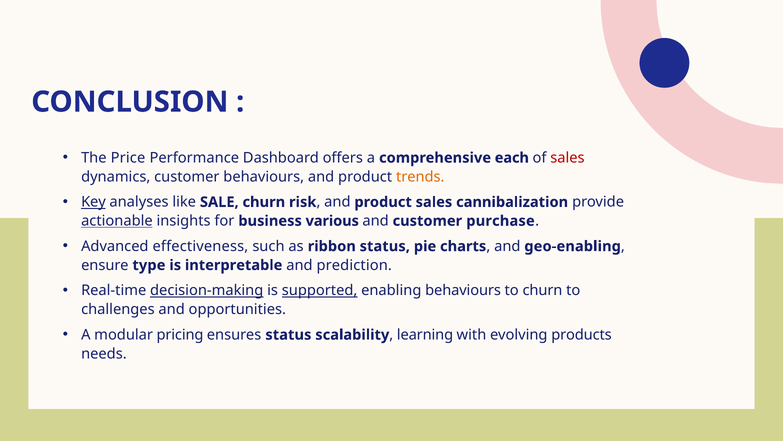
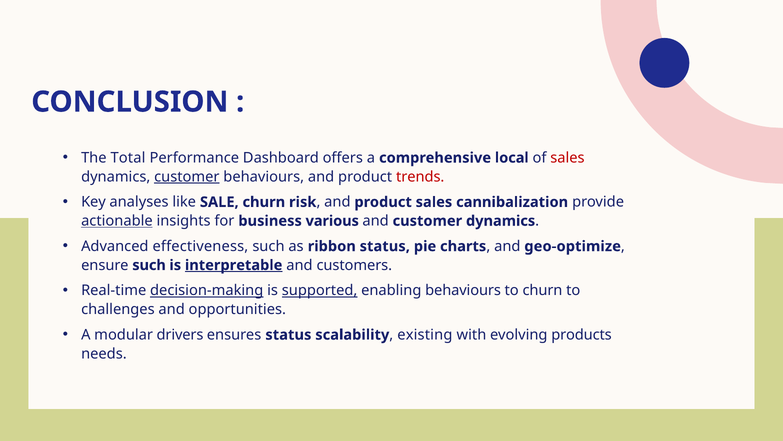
Price: Price -> Total
each: each -> local
customer at (187, 176) underline: none -> present
trends colour: orange -> red
Key underline: present -> none
customer purchase: purchase -> dynamics
geo-enabling: geo-enabling -> geo-optimize
ensure type: type -> such
interpretable underline: none -> present
prediction: prediction -> customers
pricing: pricing -> drivers
learning: learning -> existing
